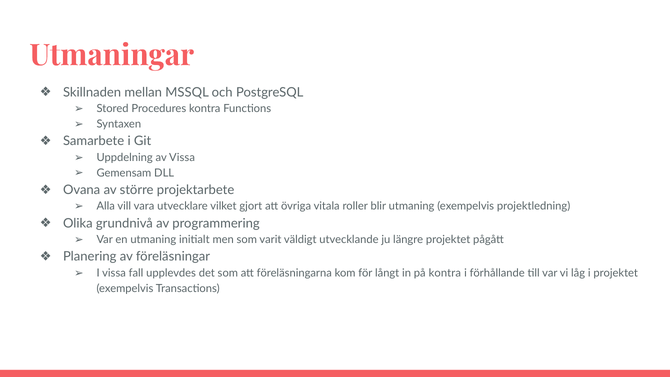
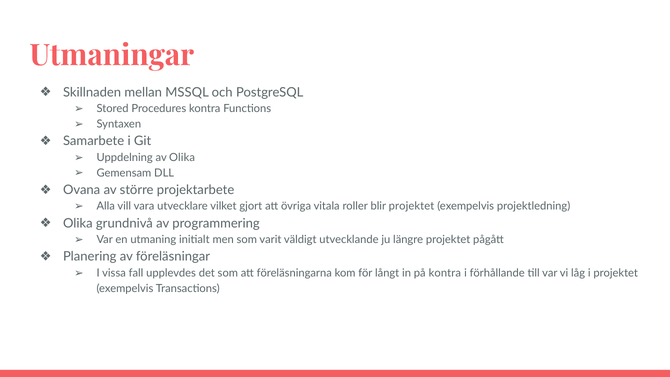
av Vissa: Vissa -> Olika
blir utmaning: utmaning -> projektet
